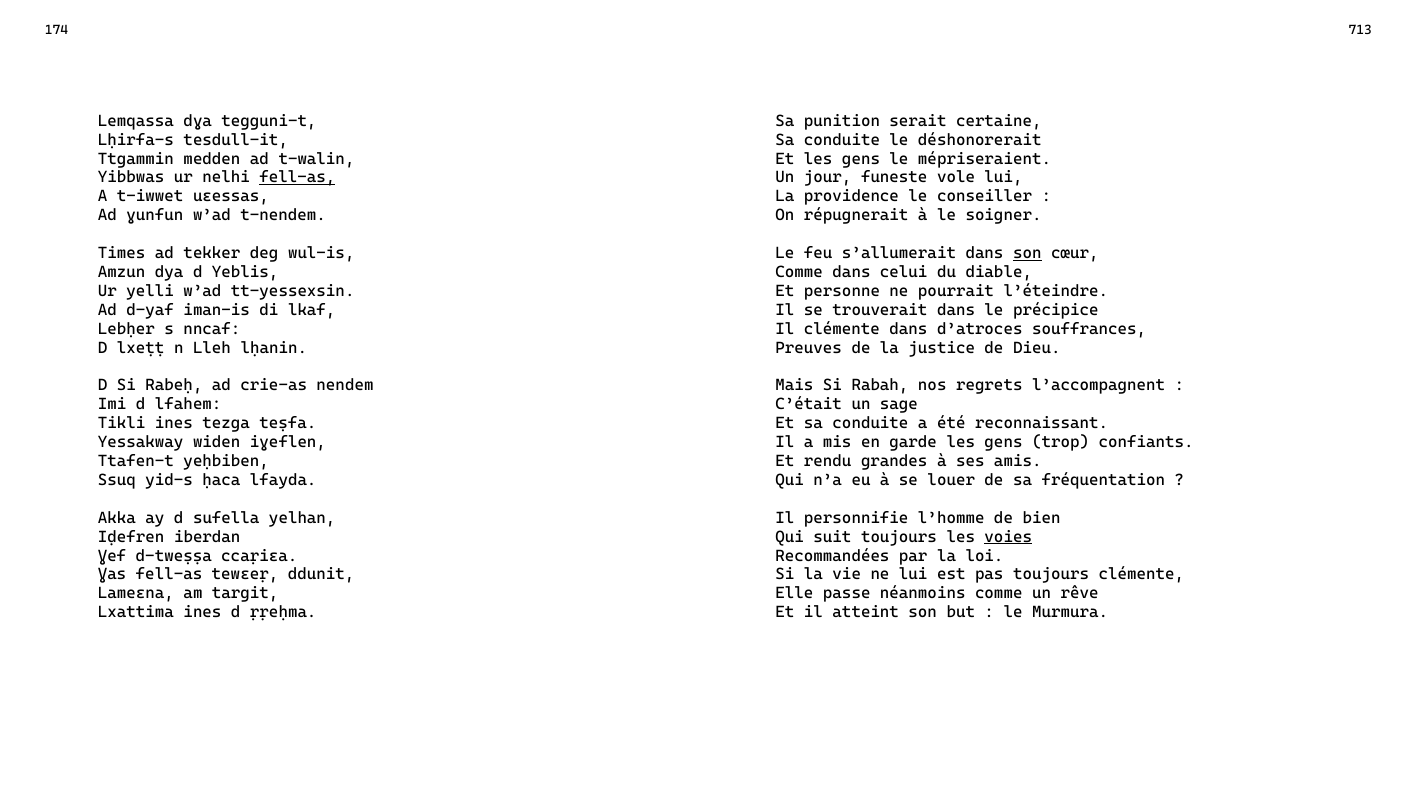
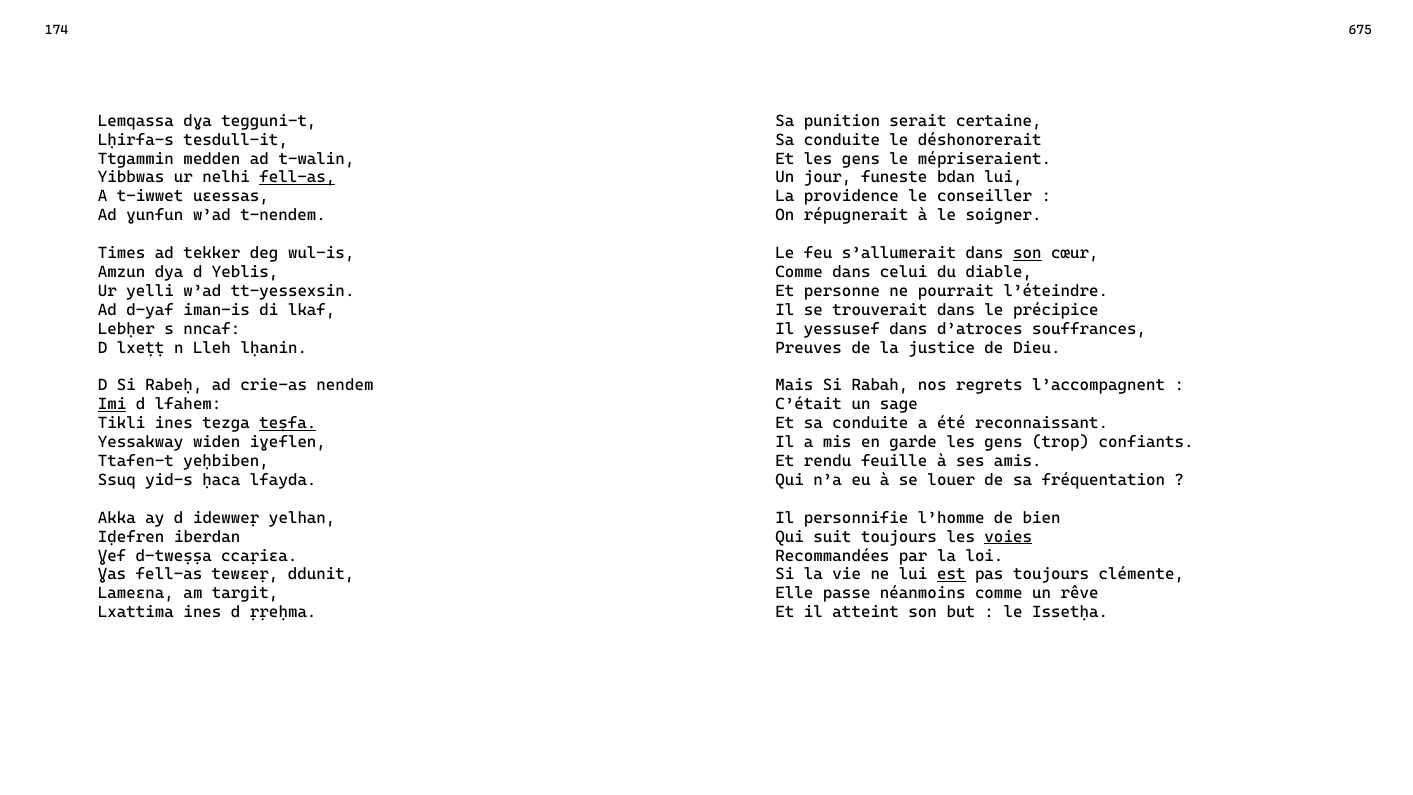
713: 713 -> 675
vole: vole -> bdan
Il clémente: clémente -> yessusef
Imi underline: none -> present
teṣfa underline: none -> present
grandes: grandes -> feuille
sufella: sufella -> idewweṛ
est underline: none -> present
Murmura: Murmura -> Issetḥa
